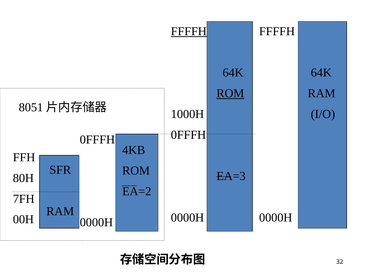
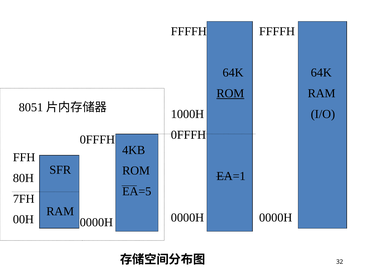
FFFFH at (189, 31) underline: present -> none
EA=3: EA=3 -> EA=1
EA=2: EA=2 -> EA=5
